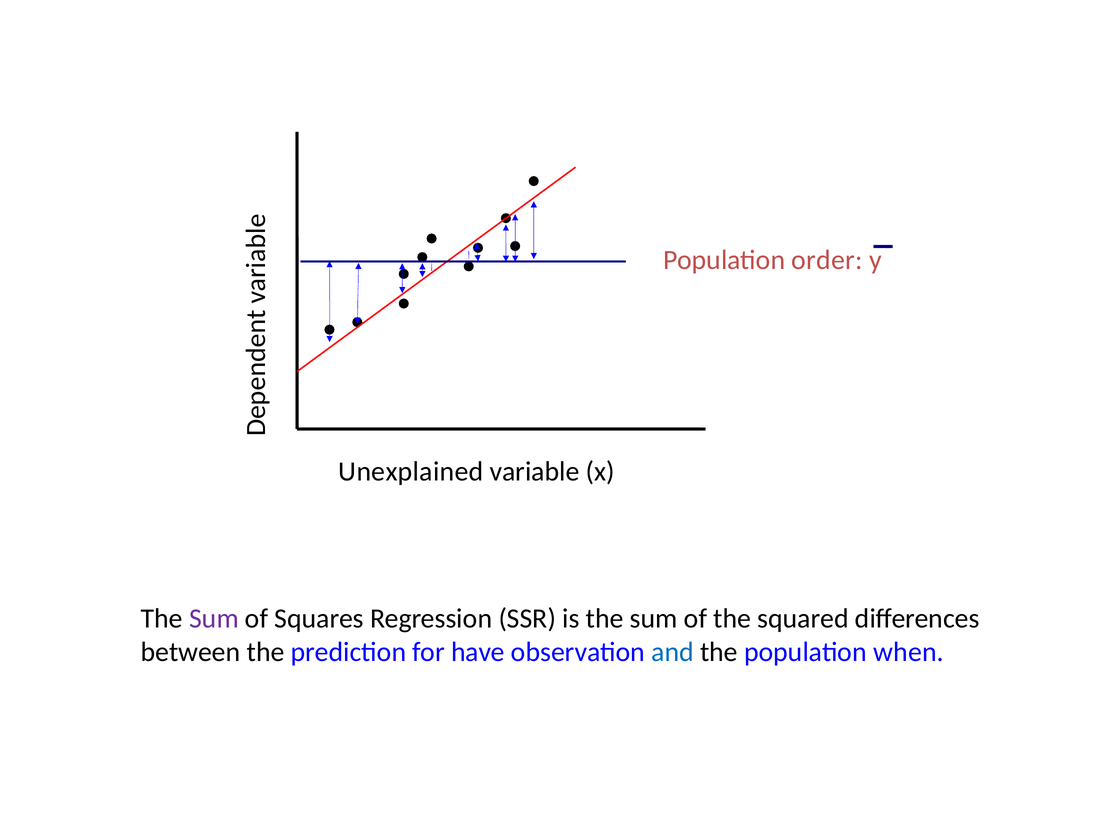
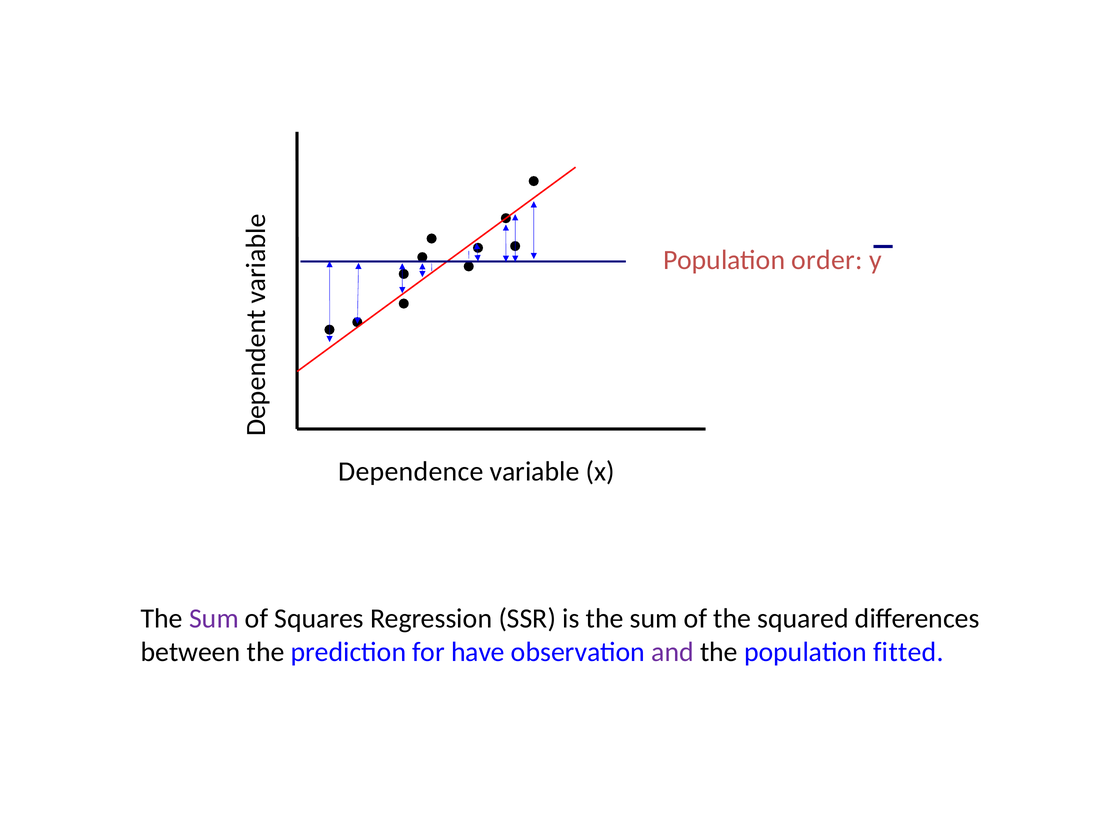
Unexplained: Unexplained -> Dependence
and colour: blue -> purple
when: when -> fitted
